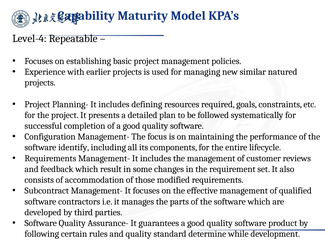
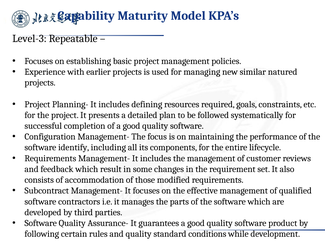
Level-4: Level-4 -> Level-3
determine: determine -> conditions
